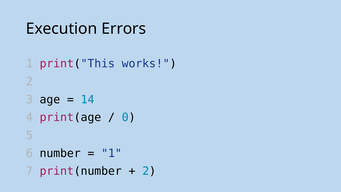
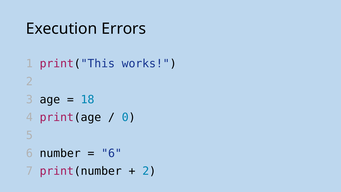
14: 14 -> 18
1 at (112, 153): 1 -> 6
